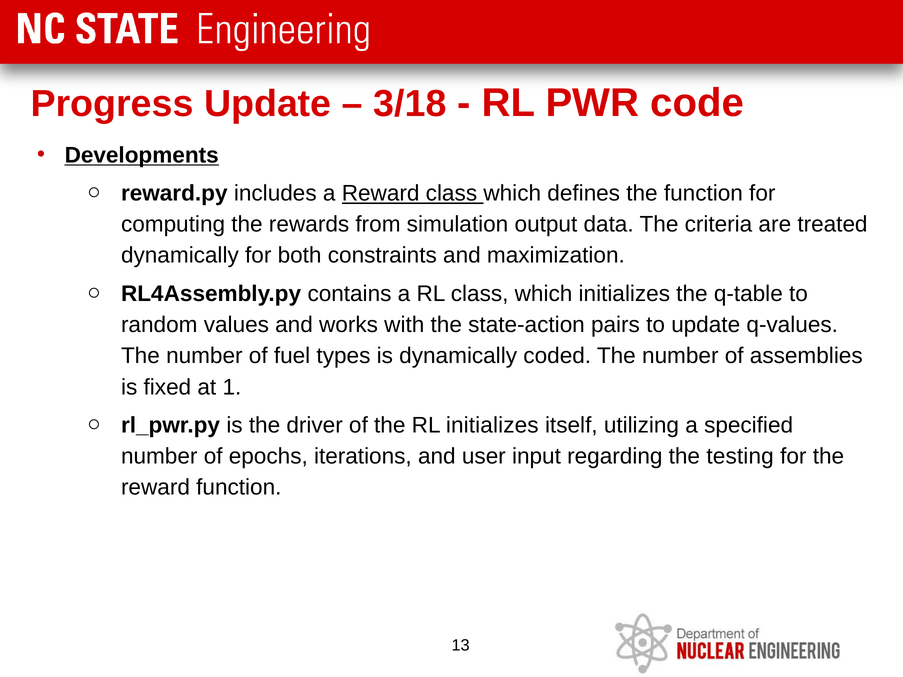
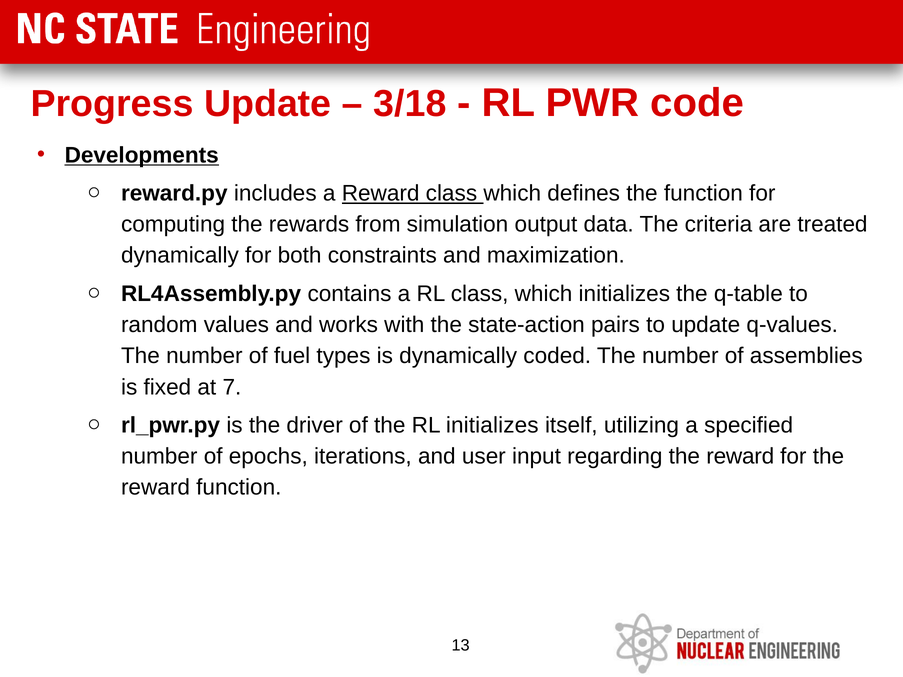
1: 1 -> 7
regarding the testing: testing -> reward
